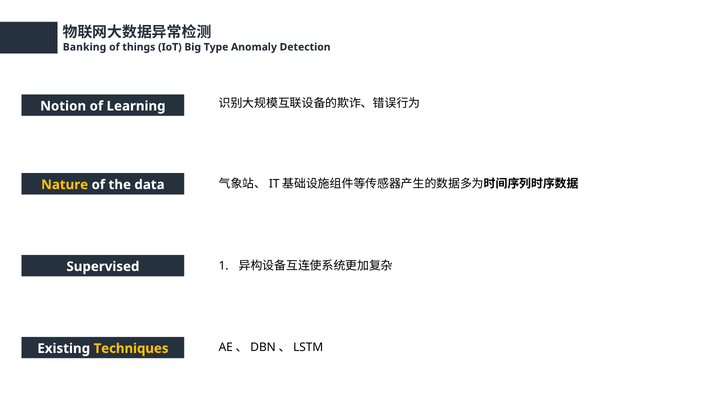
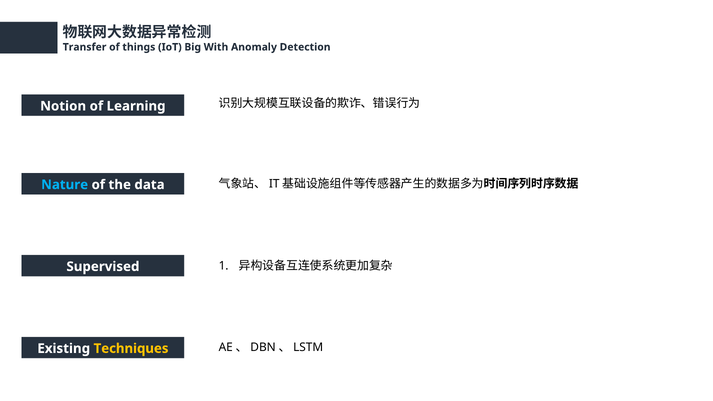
Banking: Banking -> Transfer
Type: Type -> With
Nature colour: yellow -> light blue
